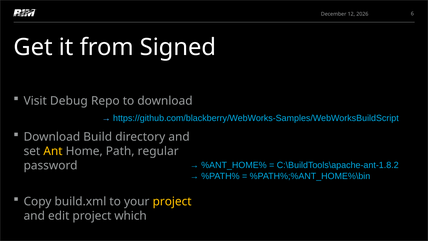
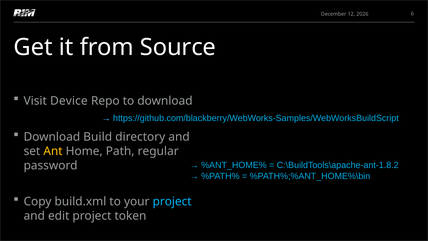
Signed: Signed -> Source
Debug: Debug -> Device
project at (172, 201) colour: yellow -> light blue
which: which -> token
